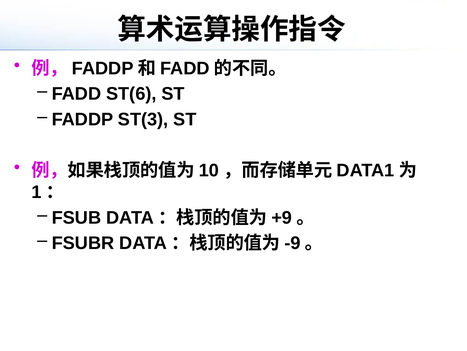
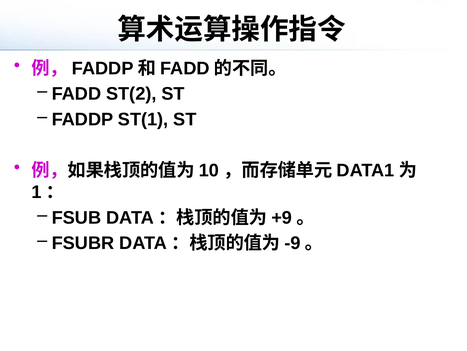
ST(6: ST(6 -> ST(2
ST(3: ST(3 -> ST(1
